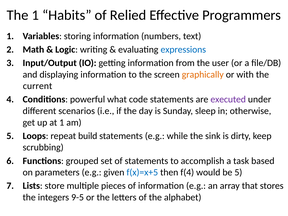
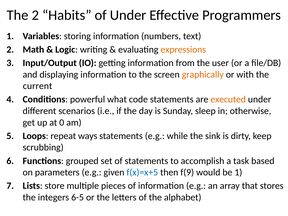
The 1: 1 -> 2
of Relied: Relied -> Under
expressions colour: blue -> orange
executed colour: purple -> orange
at 1: 1 -> 0
build: build -> ways
f(4: f(4 -> f(9
be 5: 5 -> 1
9-5: 9-5 -> 6-5
